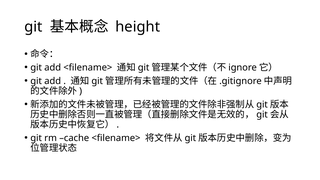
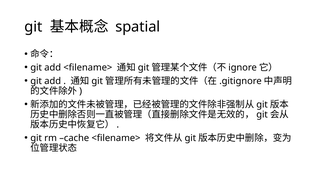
height: height -> spatial
